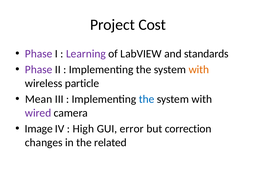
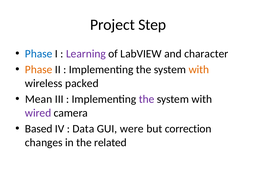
Cost: Cost -> Step
Phase at (39, 54) colour: purple -> blue
standards: standards -> character
Phase at (39, 70) colour: purple -> orange
particle: particle -> packed
the at (147, 99) colour: blue -> purple
Image: Image -> Based
High: High -> Data
error: error -> were
